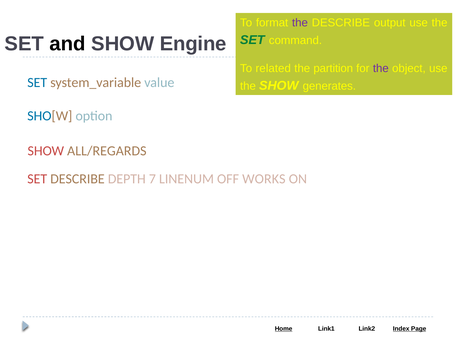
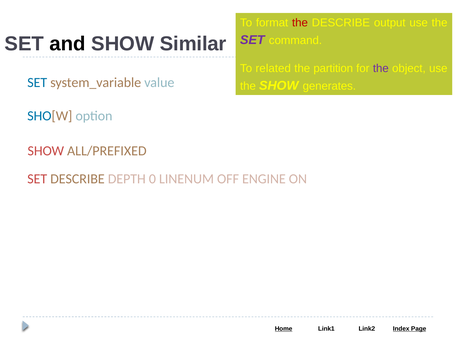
the at (300, 23) colour: purple -> red
SET at (252, 40) colour: green -> purple
Engine: Engine -> Similar
ALL/REGARDS: ALL/REGARDS -> ALL/PREFIXED
7: 7 -> 0
WORKS: WORKS -> ENGINE
